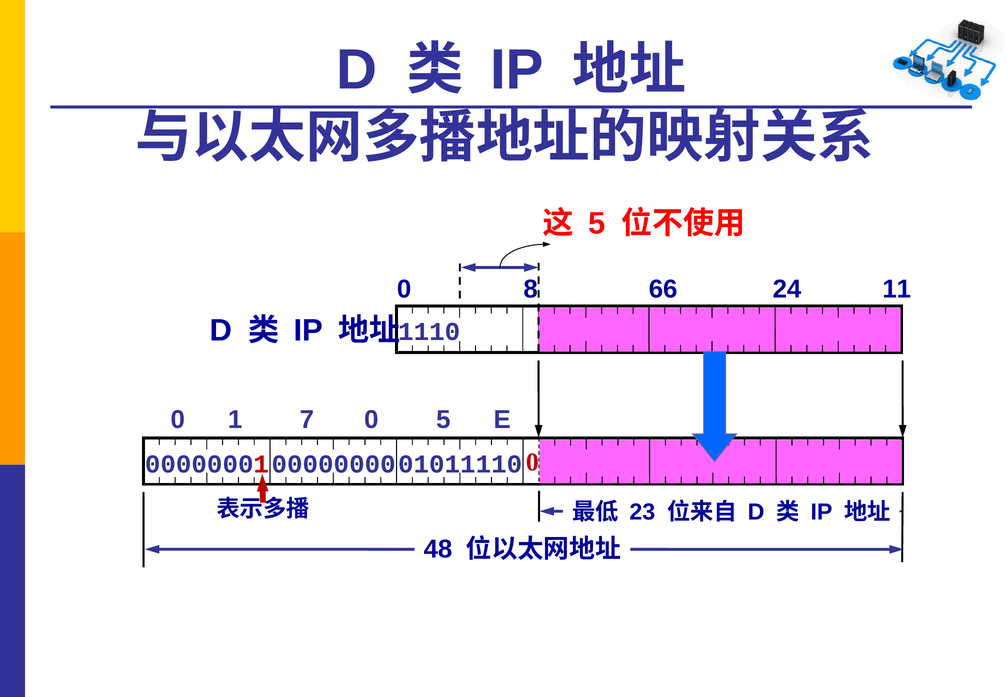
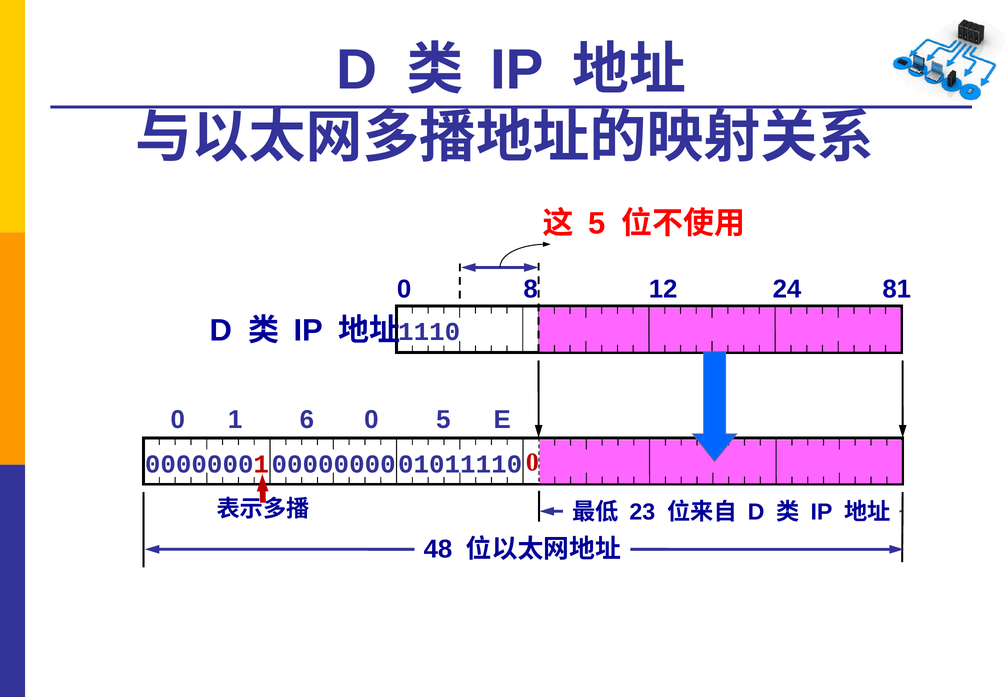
66: 66 -> 12
11: 11 -> 81
7: 7 -> 6
